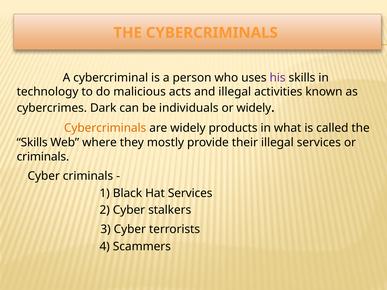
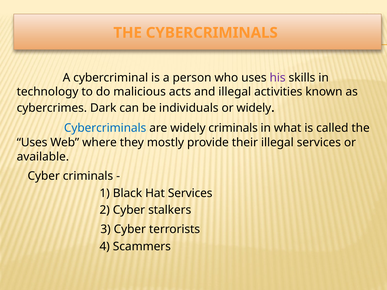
Cybercriminals at (105, 128) colour: orange -> blue
widely products: products -> criminals
Skills at (32, 143): Skills -> Uses
criminals at (43, 157): criminals -> available
